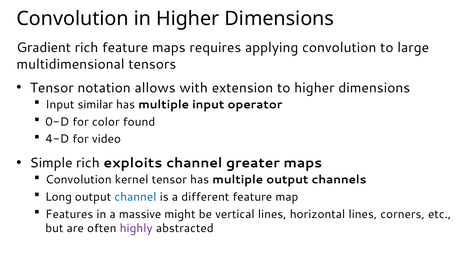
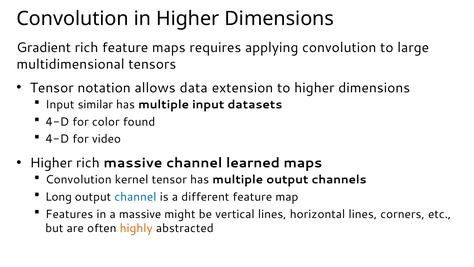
with: with -> data
operator: operator -> datasets
0-D at (57, 122): 0-D -> 4-D
Simple at (51, 163): Simple -> Higher
rich exploits: exploits -> massive
greater: greater -> learned
highly colour: purple -> orange
